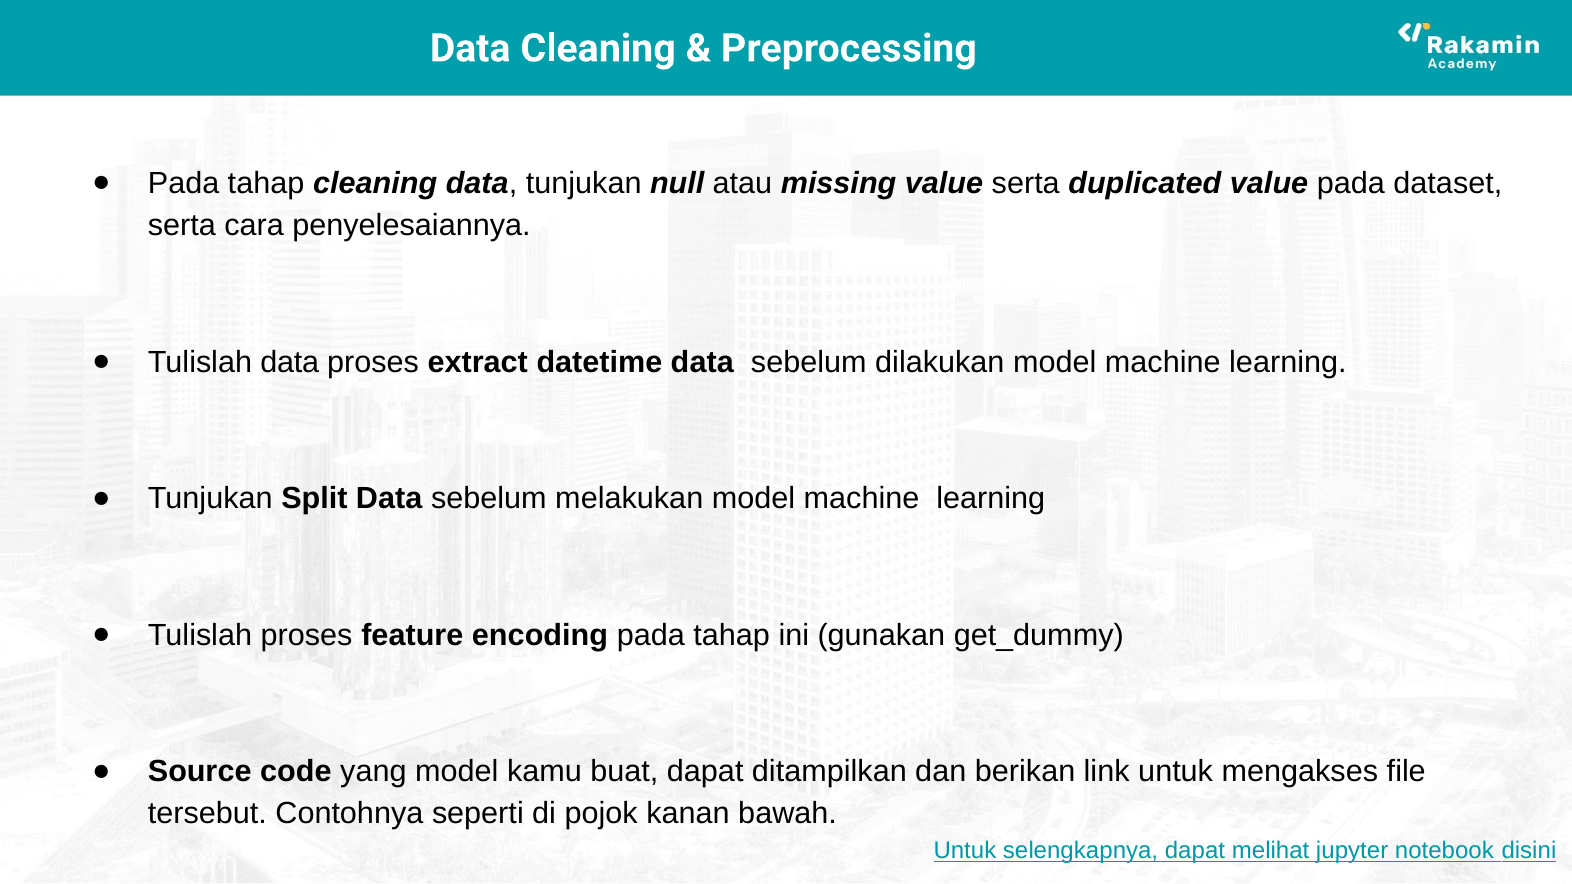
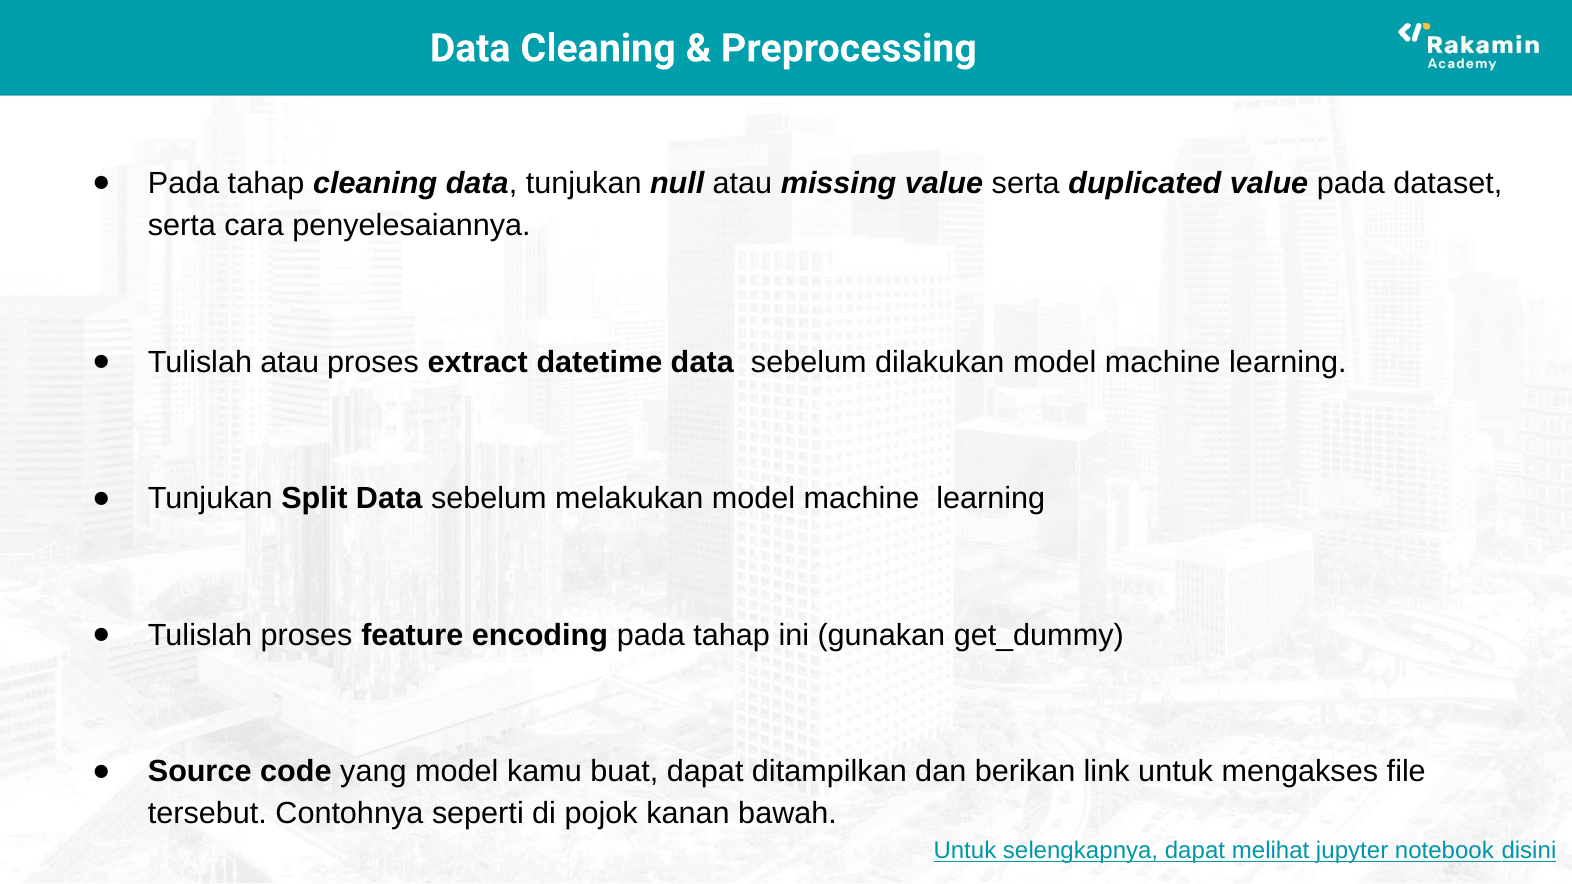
Tulislah data: data -> atau
